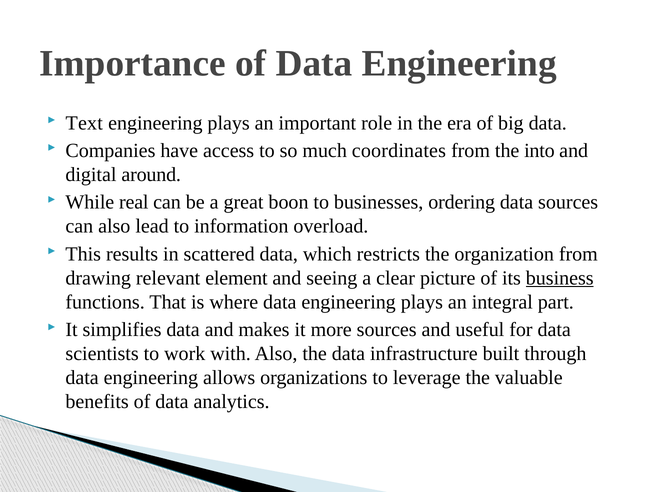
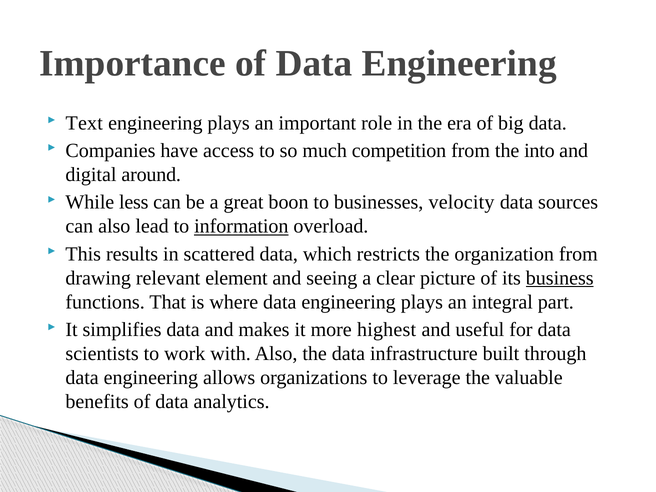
coordinates: coordinates -> competition
real: real -> less
ordering: ordering -> velocity
information underline: none -> present
more sources: sources -> highest
